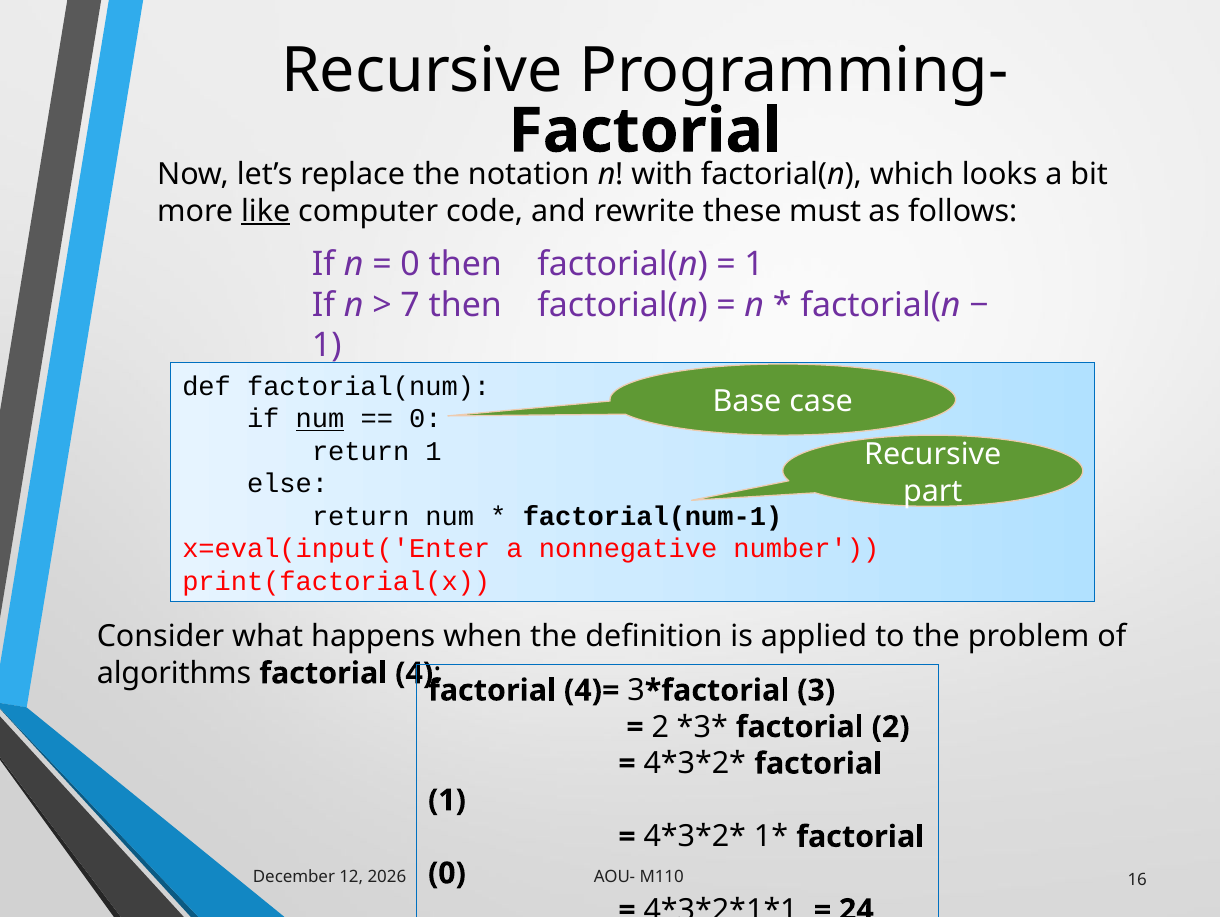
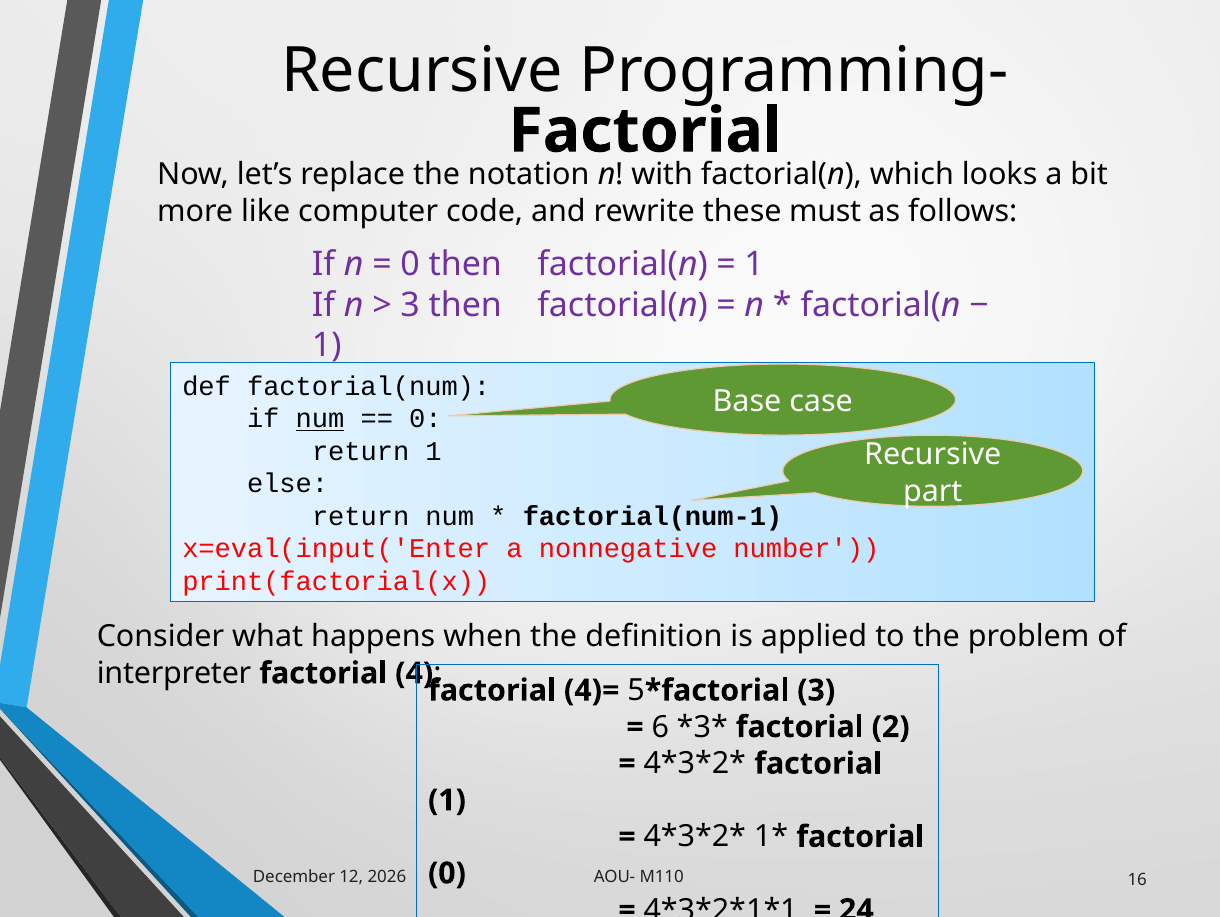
like underline: present -> none
7 at (410, 305): 7 -> 3
algorithms: algorithms -> interpreter
4)= 3: 3 -> 5
2 at (660, 727): 2 -> 6
